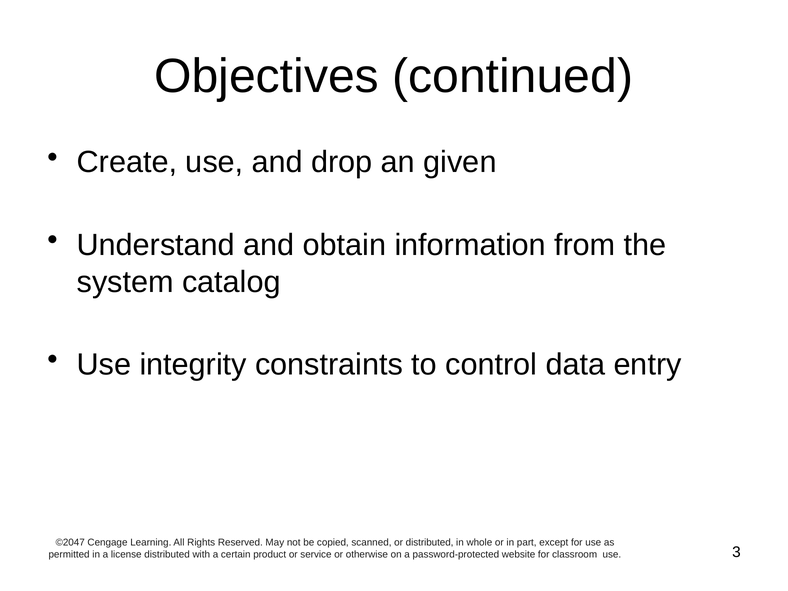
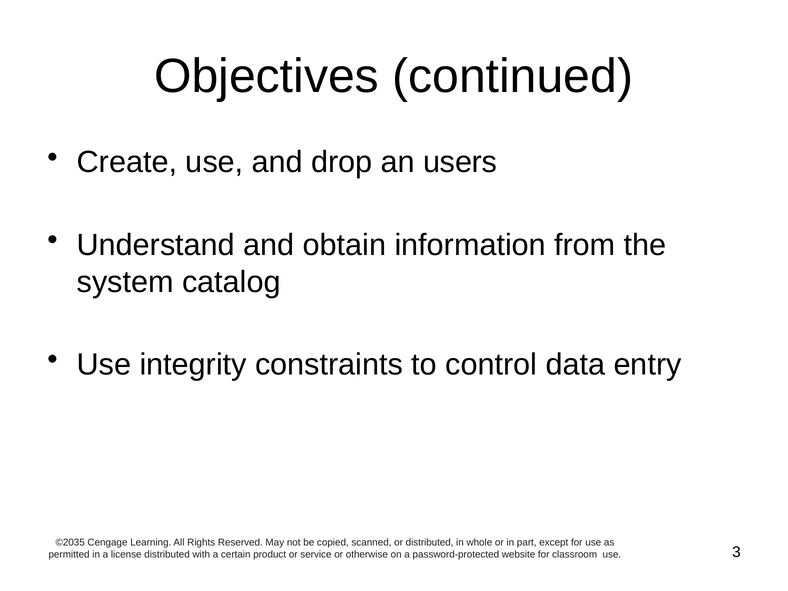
given: given -> users
©2047: ©2047 -> ©2035
